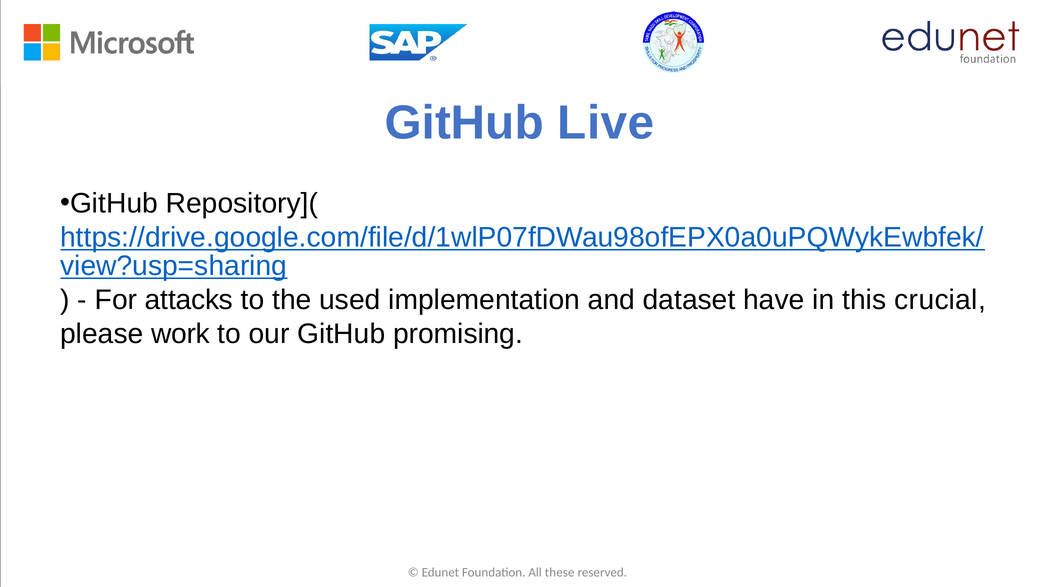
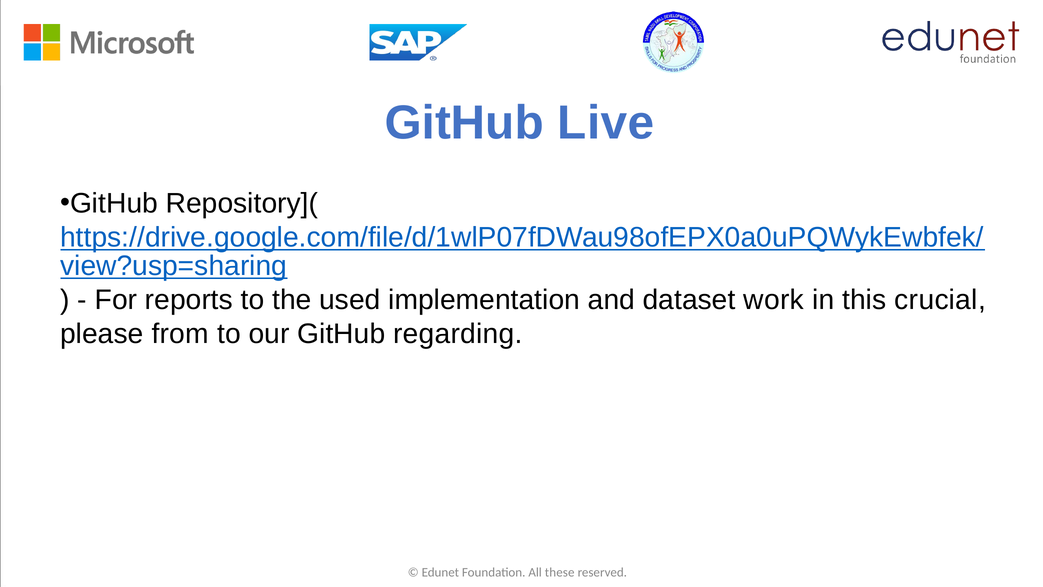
attacks: attacks -> reports
have: have -> work
work: work -> from
promising: promising -> regarding
